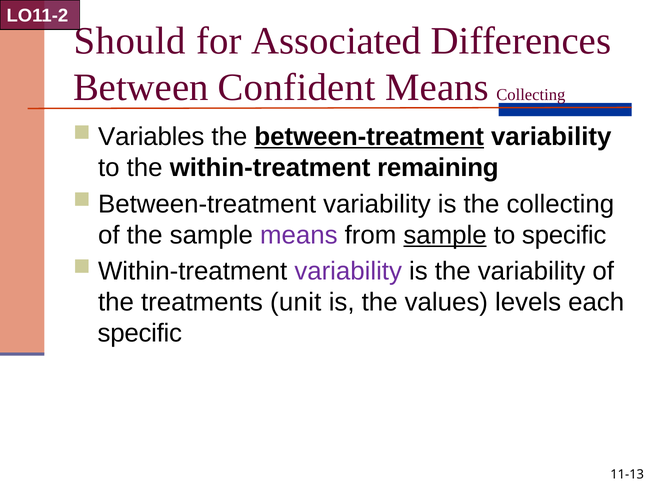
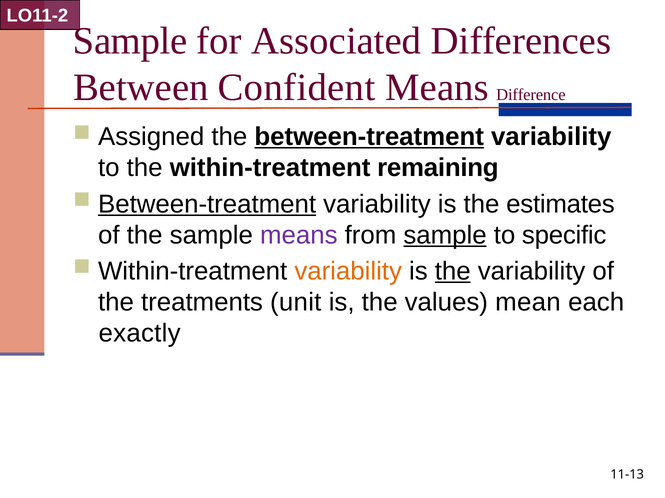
Should at (130, 41): Should -> Sample
Means Collecting: Collecting -> Difference
Variables: Variables -> Assigned
Between-treatment at (207, 204) underline: none -> present
the collecting: collecting -> estimates
variability at (348, 272) colour: purple -> orange
the at (453, 272) underline: none -> present
levels: levels -> mean
specific at (140, 334): specific -> exactly
